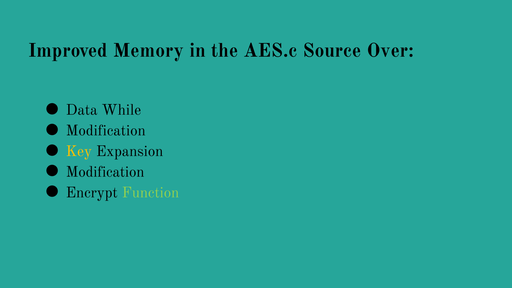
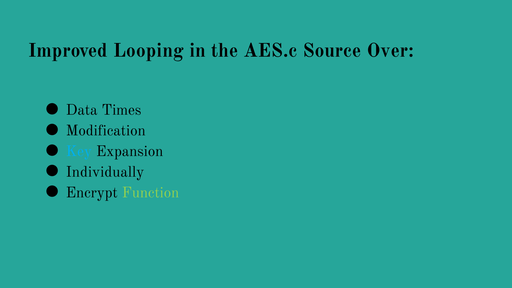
Memory: Memory -> Looping
While: While -> Times
Key colour: yellow -> light blue
Modification at (105, 172): Modification -> Individually
